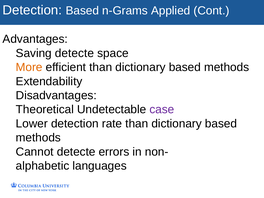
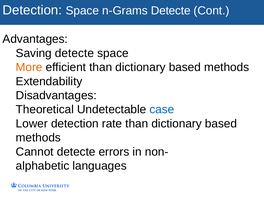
Detection Based: Based -> Space
n-Grams Applied: Applied -> Detecte
case colour: purple -> blue
